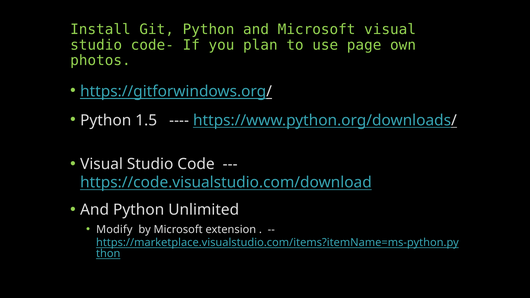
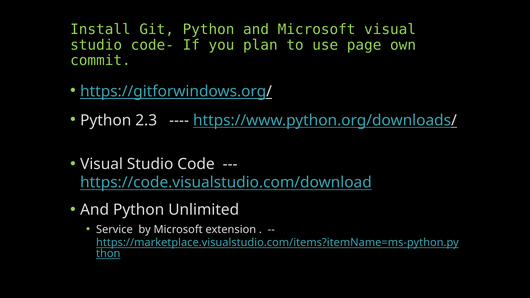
photos: photos -> commit
1.5: 1.5 -> 2.3
Modify: Modify -> Service
